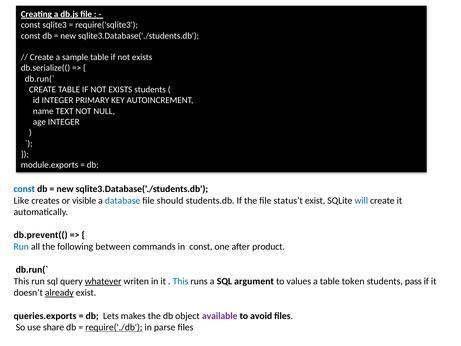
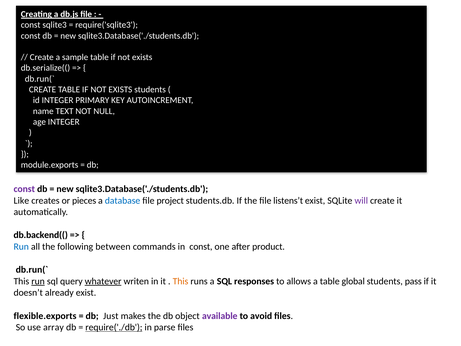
const at (24, 189) colour: blue -> purple
visible: visible -> pieces
should: should -> project
status’t: status’t -> listens’t
will colour: blue -> purple
db.prevent((: db.prevent(( -> db.backend((
run at (38, 281) underline: none -> present
This at (181, 281) colour: blue -> orange
argument: argument -> responses
values: values -> allows
token: token -> global
already underline: present -> none
queries.exports: queries.exports -> flexible.exports
Lets: Lets -> Just
share: share -> array
